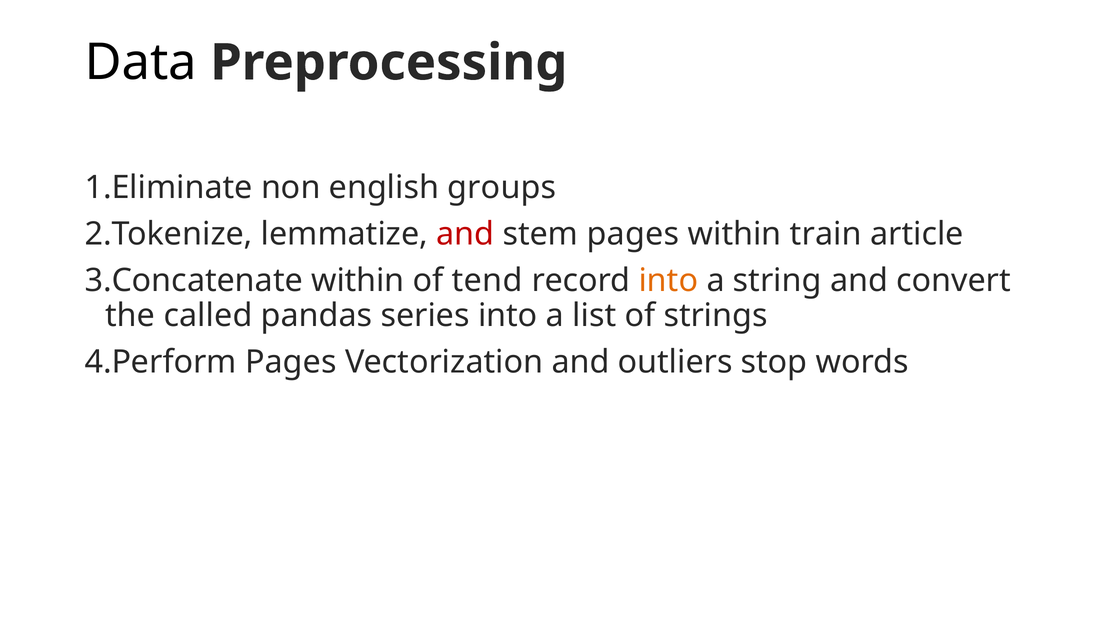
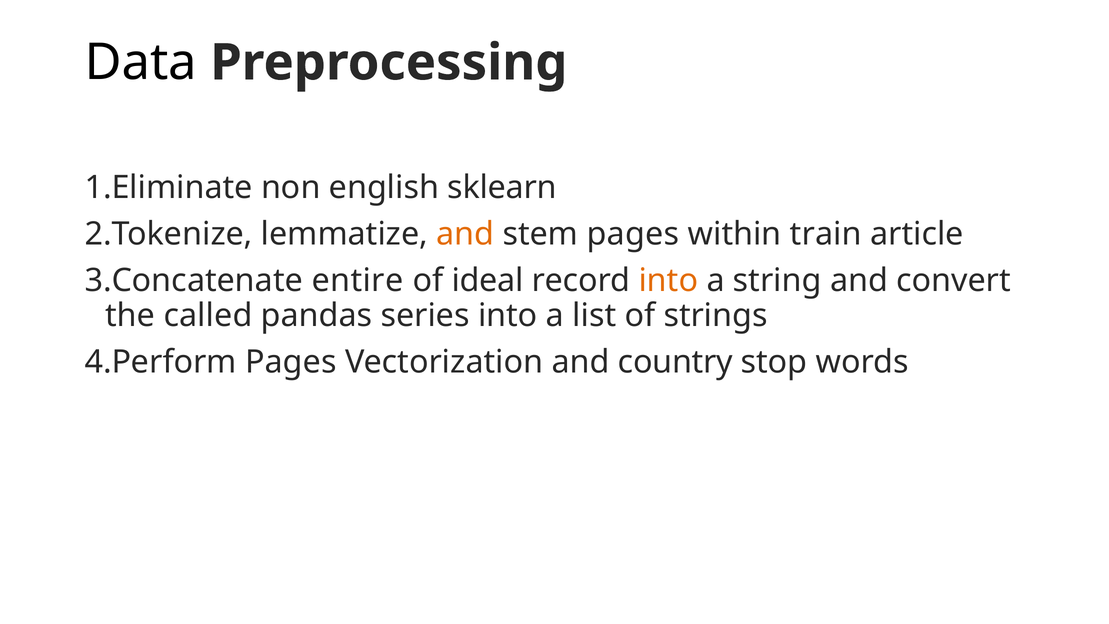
groups: groups -> sklearn
and at (465, 234) colour: red -> orange
within at (358, 280): within -> entire
tend: tend -> ideal
outliers: outliers -> country
